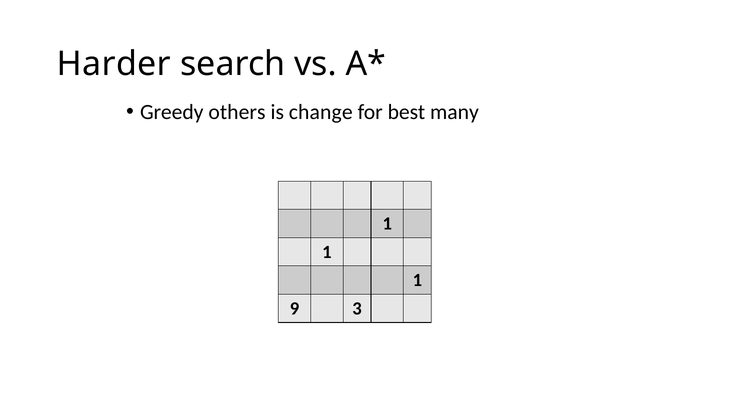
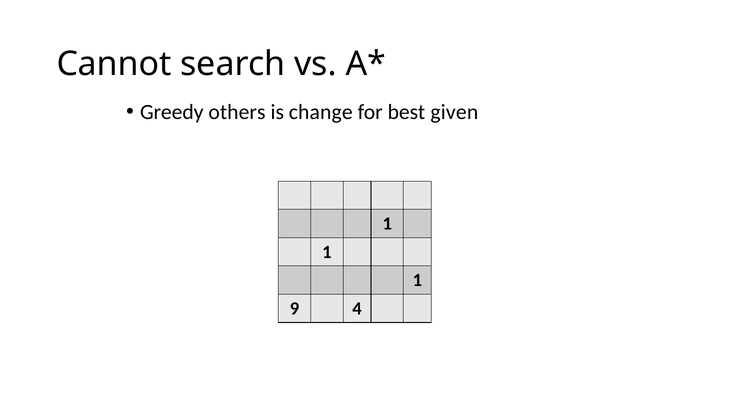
Harder: Harder -> Cannot
many: many -> given
3: 3 -> 4
